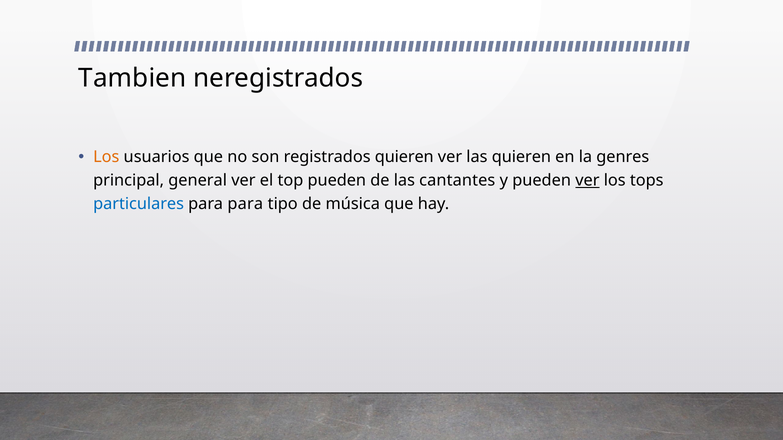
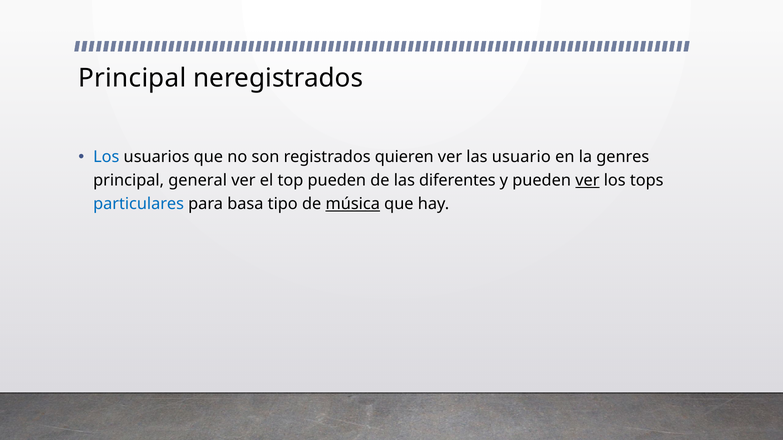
Tambien at (132, 78): Tambien -> Principal
Los at (106, 157) colour: orange -> blue
las quieren: quieren -> usuario
cantantes: cantantes -> diferentes
para para: para -> basa
música underline: none -> present
